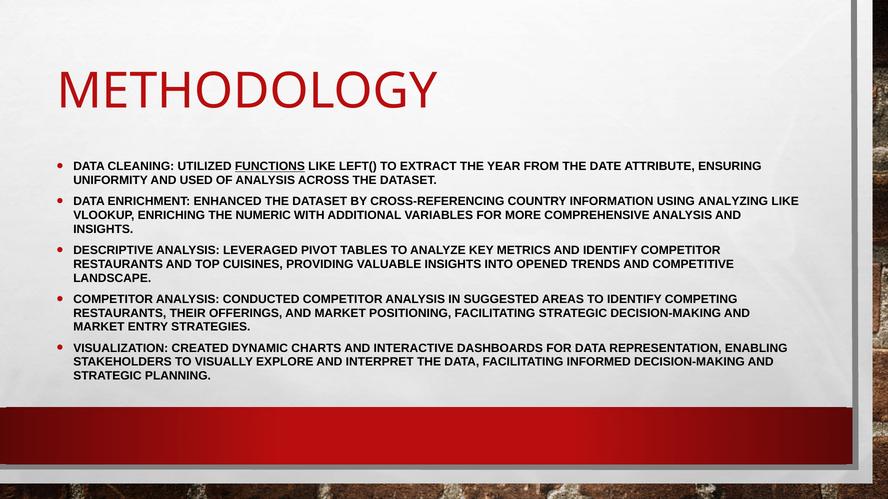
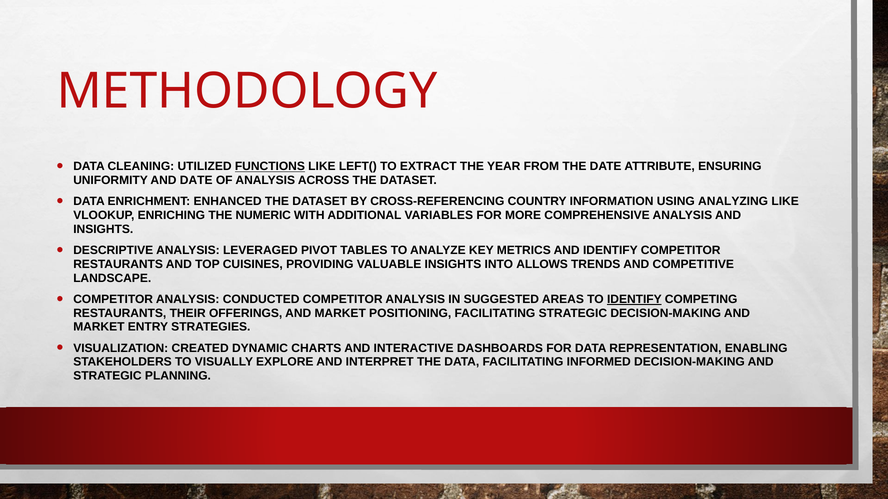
AND USED: USED -> DATE
OPENED: OPENED -> ALLOWS
IDENTIFY at (634, 300) underline: none -> present
